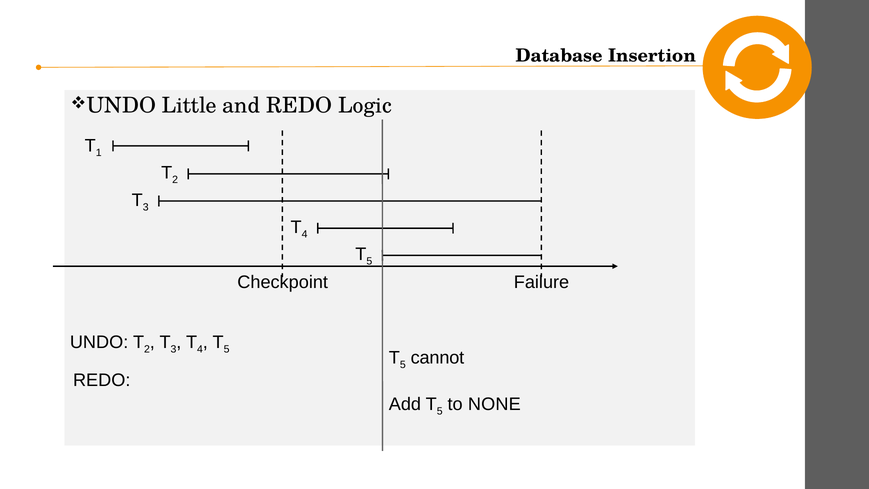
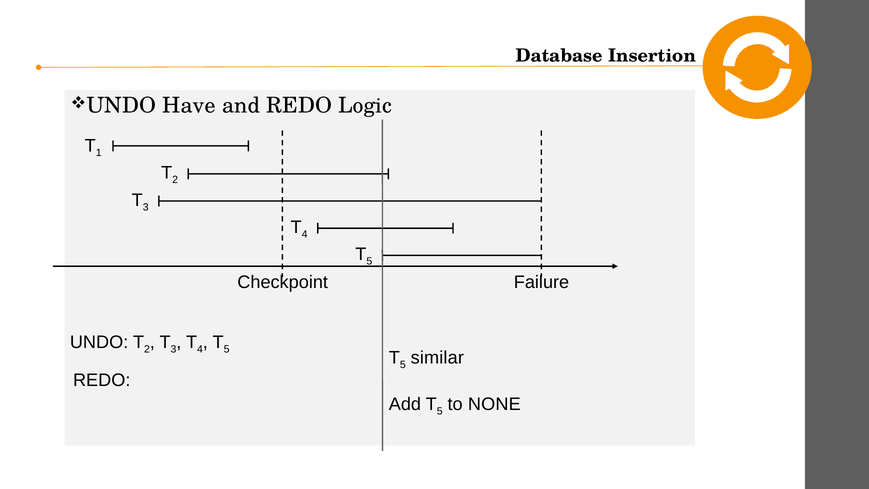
Little: Little -> Have
cannot: cannot -> similar
